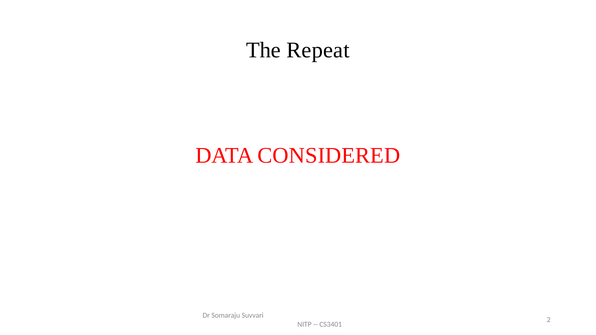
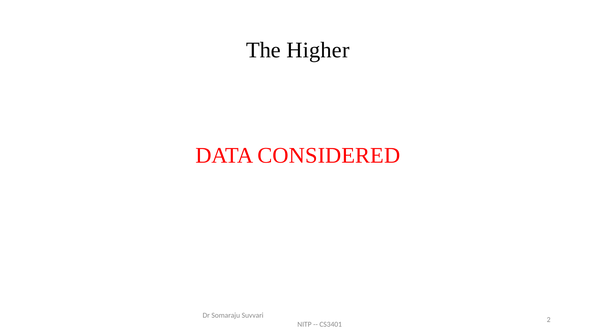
Repeat: Repeat -> Higher
